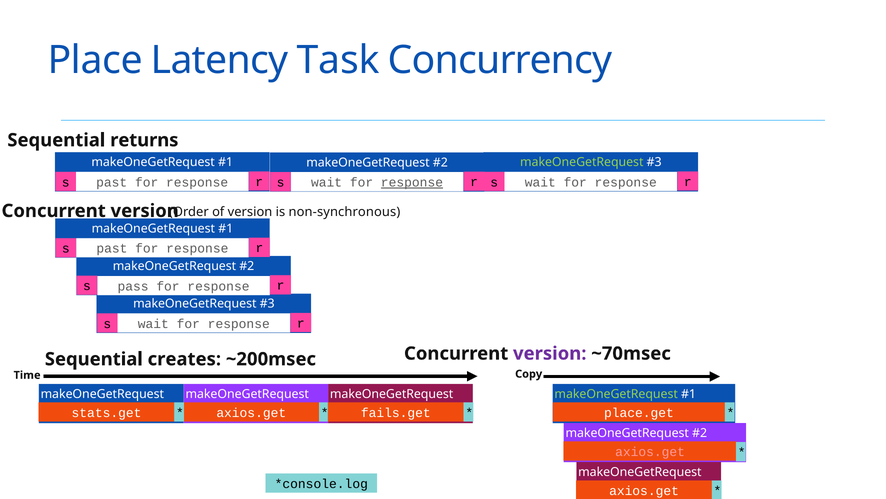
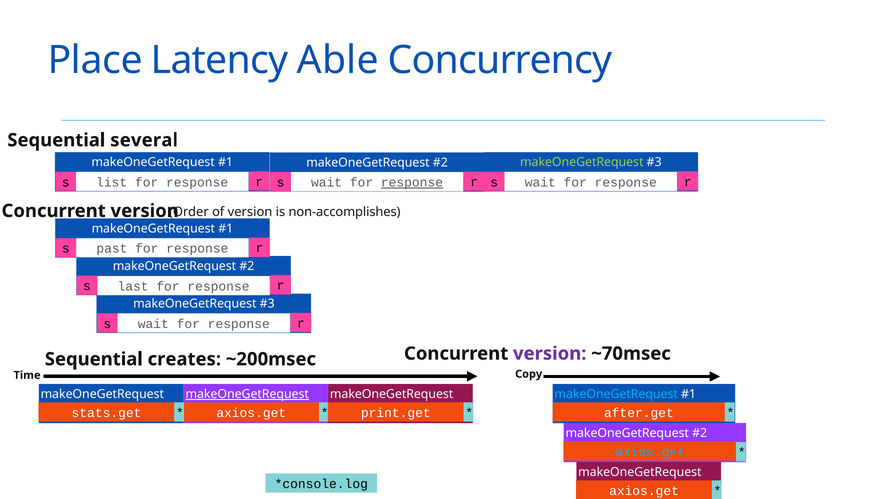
Task: Task -> Able
returns: returns -> several
past at (112, 182): past -> list
non-synchronous: non-synchronous -> non-accomplishes
pass: pass -> last
makeOneGetRequest at (247, 394) underline: none -> present
makeOneGetRequest at (616, 394) colour: light green -> light blue
fails.get: fails.get -> print.get
place.get: place.get -> after.get
axios.get at (650, 451) colour: pink -> light blue
